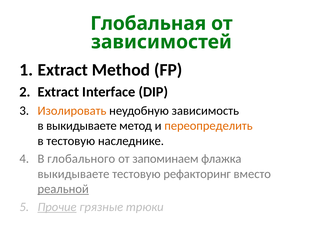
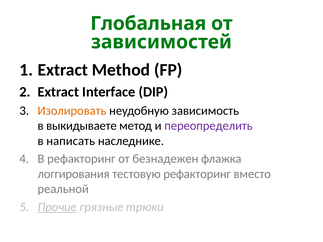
переопределить colour: orange -> purple
в тестовую: тестовую -> написать
В глобального: глобального -> рефакторинг
запоминаем: запоминаем -> безнадежен
выкидываете at (73, 174): выкидываете -> логгирования
реальной underline: present -> none
